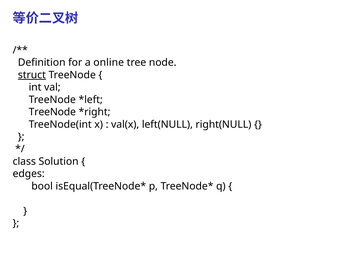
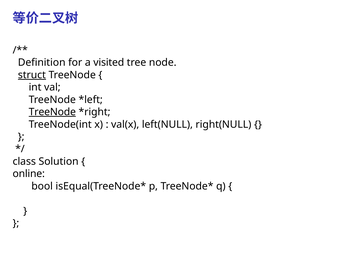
online: online -> visited
TreeNode at (52, 112) underline: none -> present
edges: edges -> online
